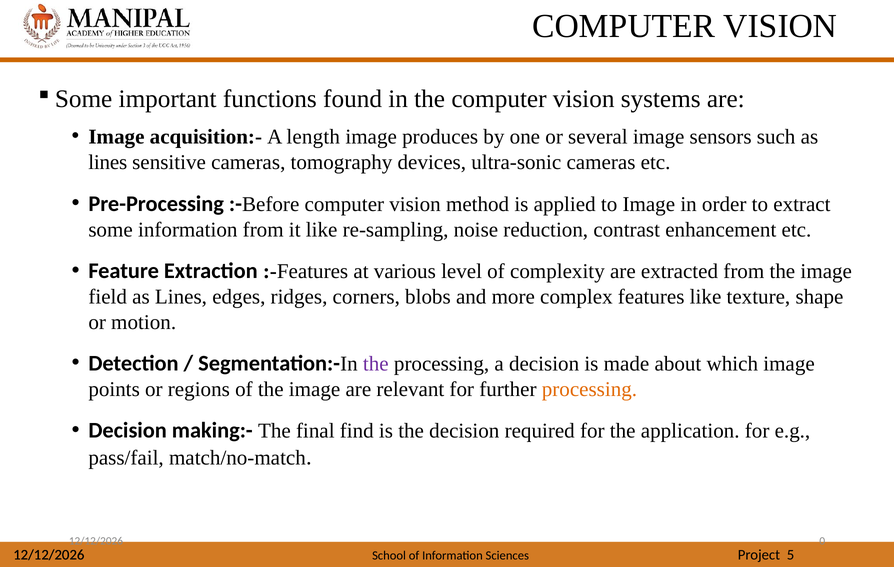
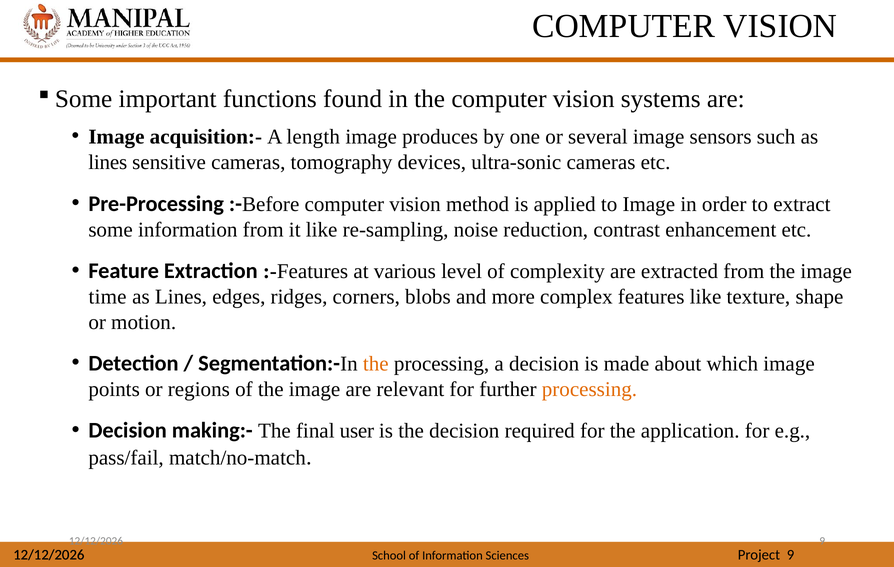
field: field -> time
the at (376, 364) colour: purple -> orange
find: find -> user
0 at (822, 542): 0 -> 9
5 at (791, 556): 5 -> 9
